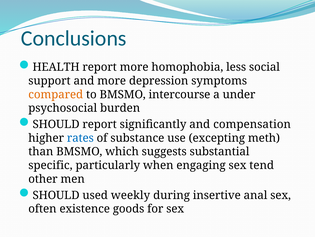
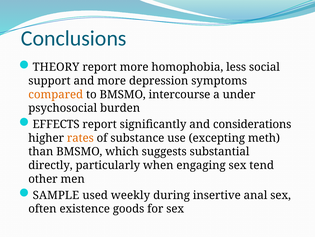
HEALTH: HEALTH -> THEORY
SHOULD at (56, 124): SHOULD -> EFFECTS
compensation: compensation -> considerations
rates colour: blue -> orange
specific: specific -> directly
SHOULD at (56, 195): SHOULD -> SAMPLE
